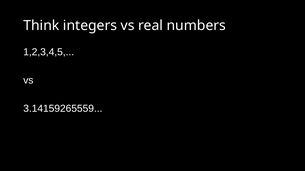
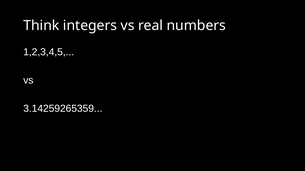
3.14159265559: 3.14159265559 -> 3.14259265359
